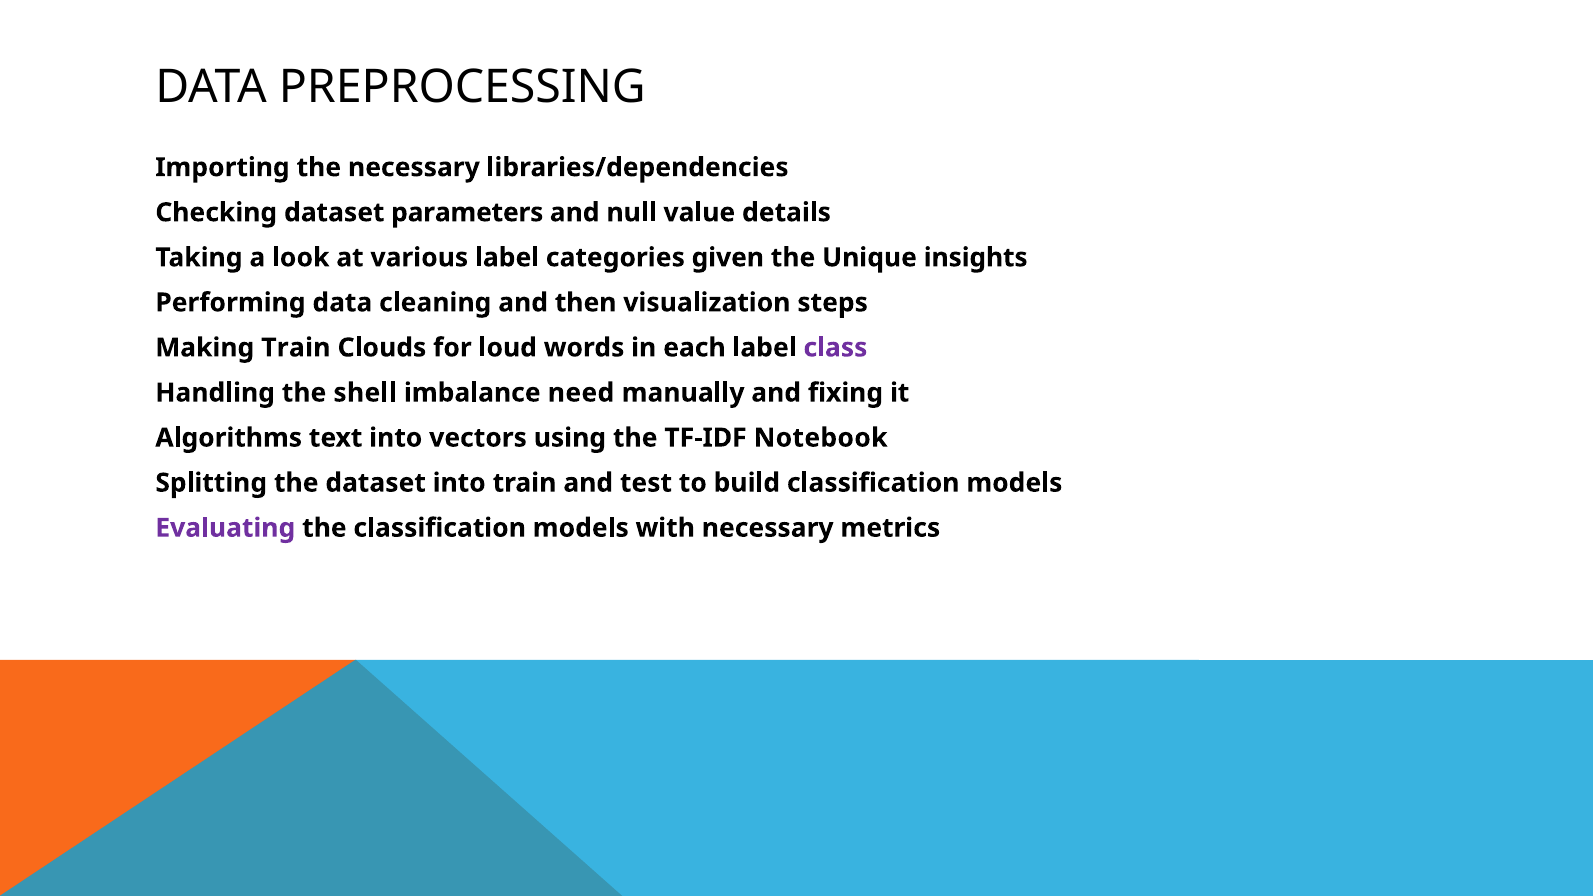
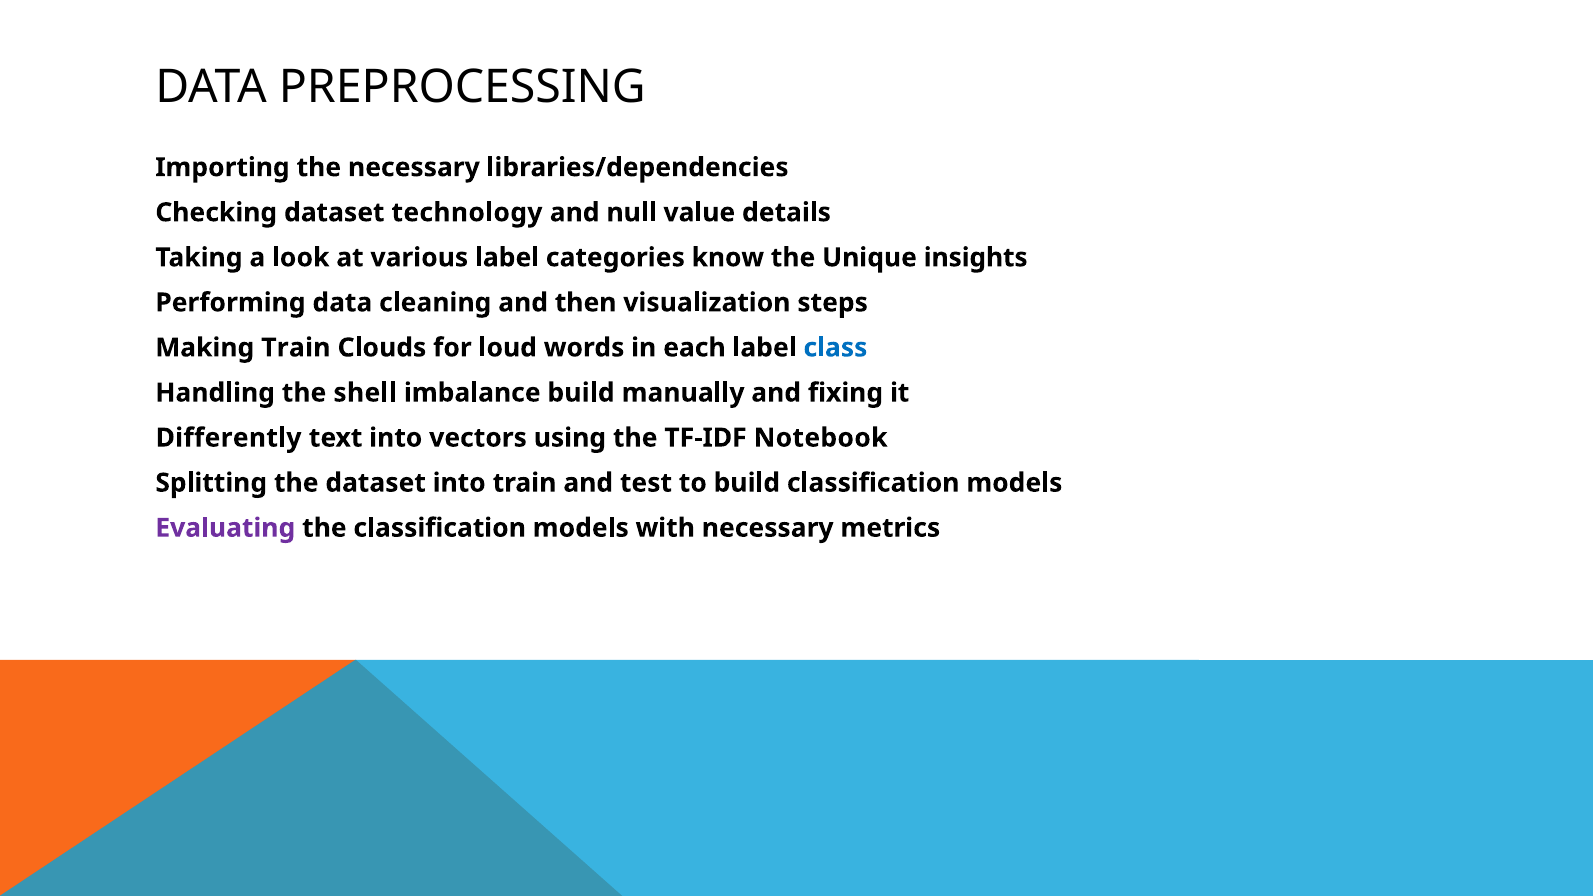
parameters: parameters -> technology
given: given -> know
class colour: purple -> blue
imbalance need: need -> build
Algorithms: Algorithms -> Differently
